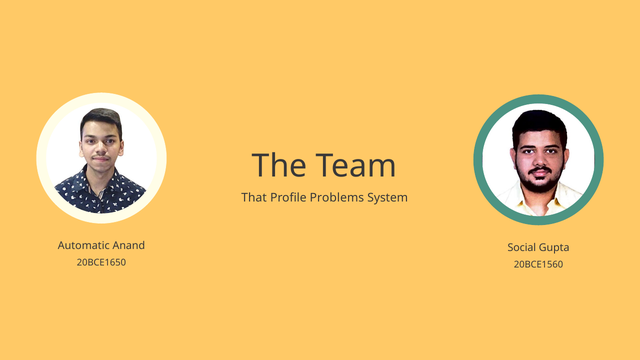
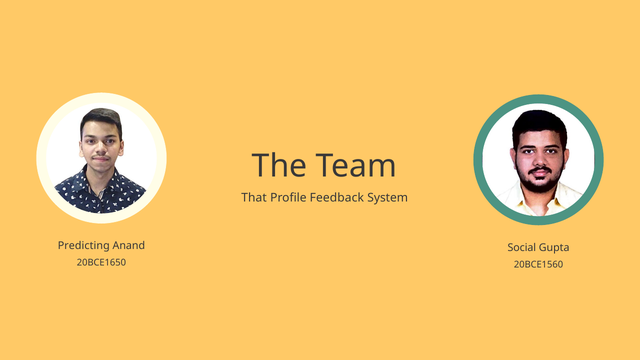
Problems: Problems -> Feedback
Automatic: Automatic -> Predicting
